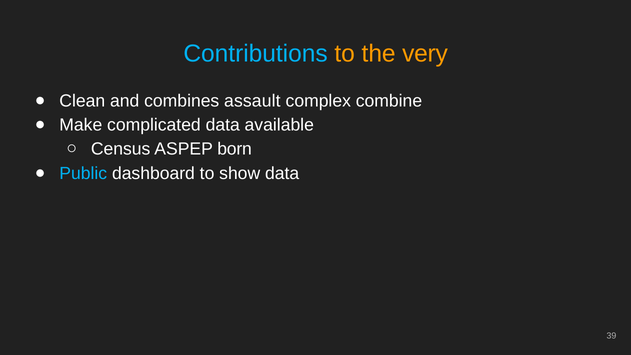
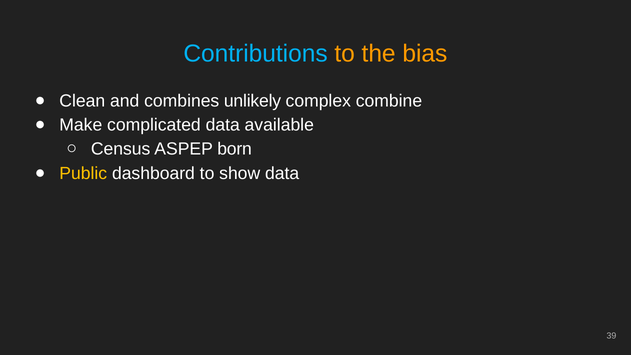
very: very -> bias
assault: assault -> unlikely
Public colour: light blue -> yellow
